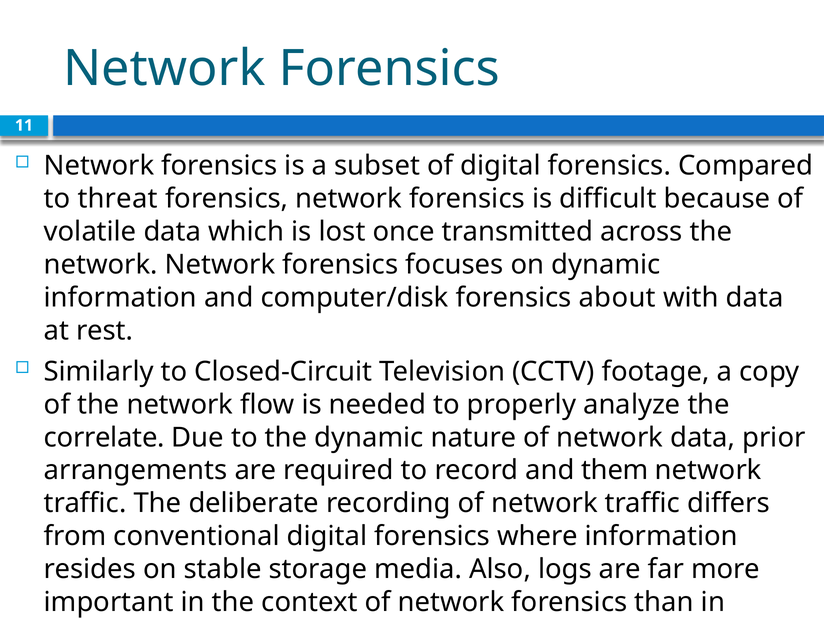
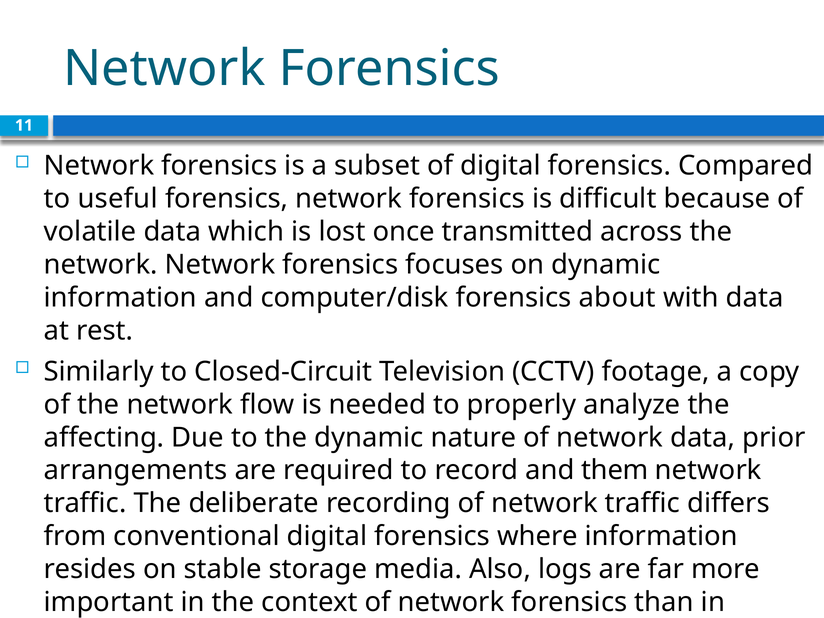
threat: threat -> useful
correlate: correlate -> affecting
